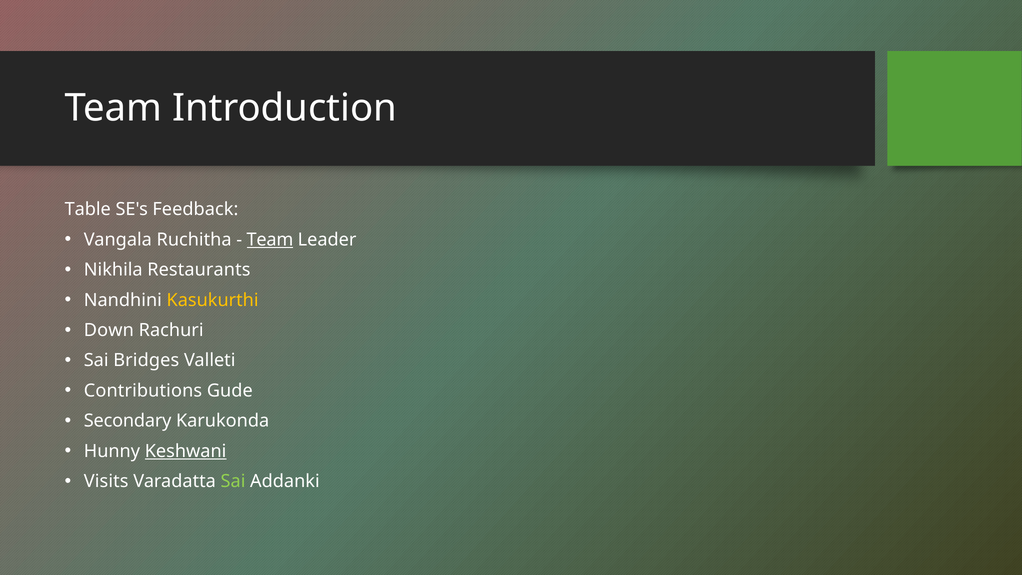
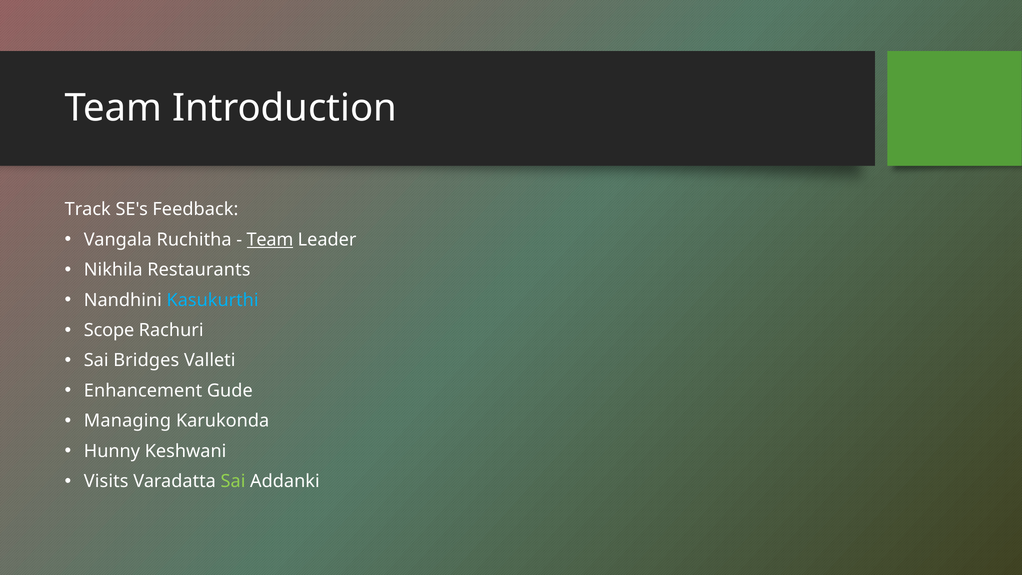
Table: Table -> Track
Kasukurthi colour: yellow -> light blue
Down: Down -> Scope
Contributions: Contributions -> Enhancement
Secondary: Secondary -> Managing
Keshwani underline: present -> none
